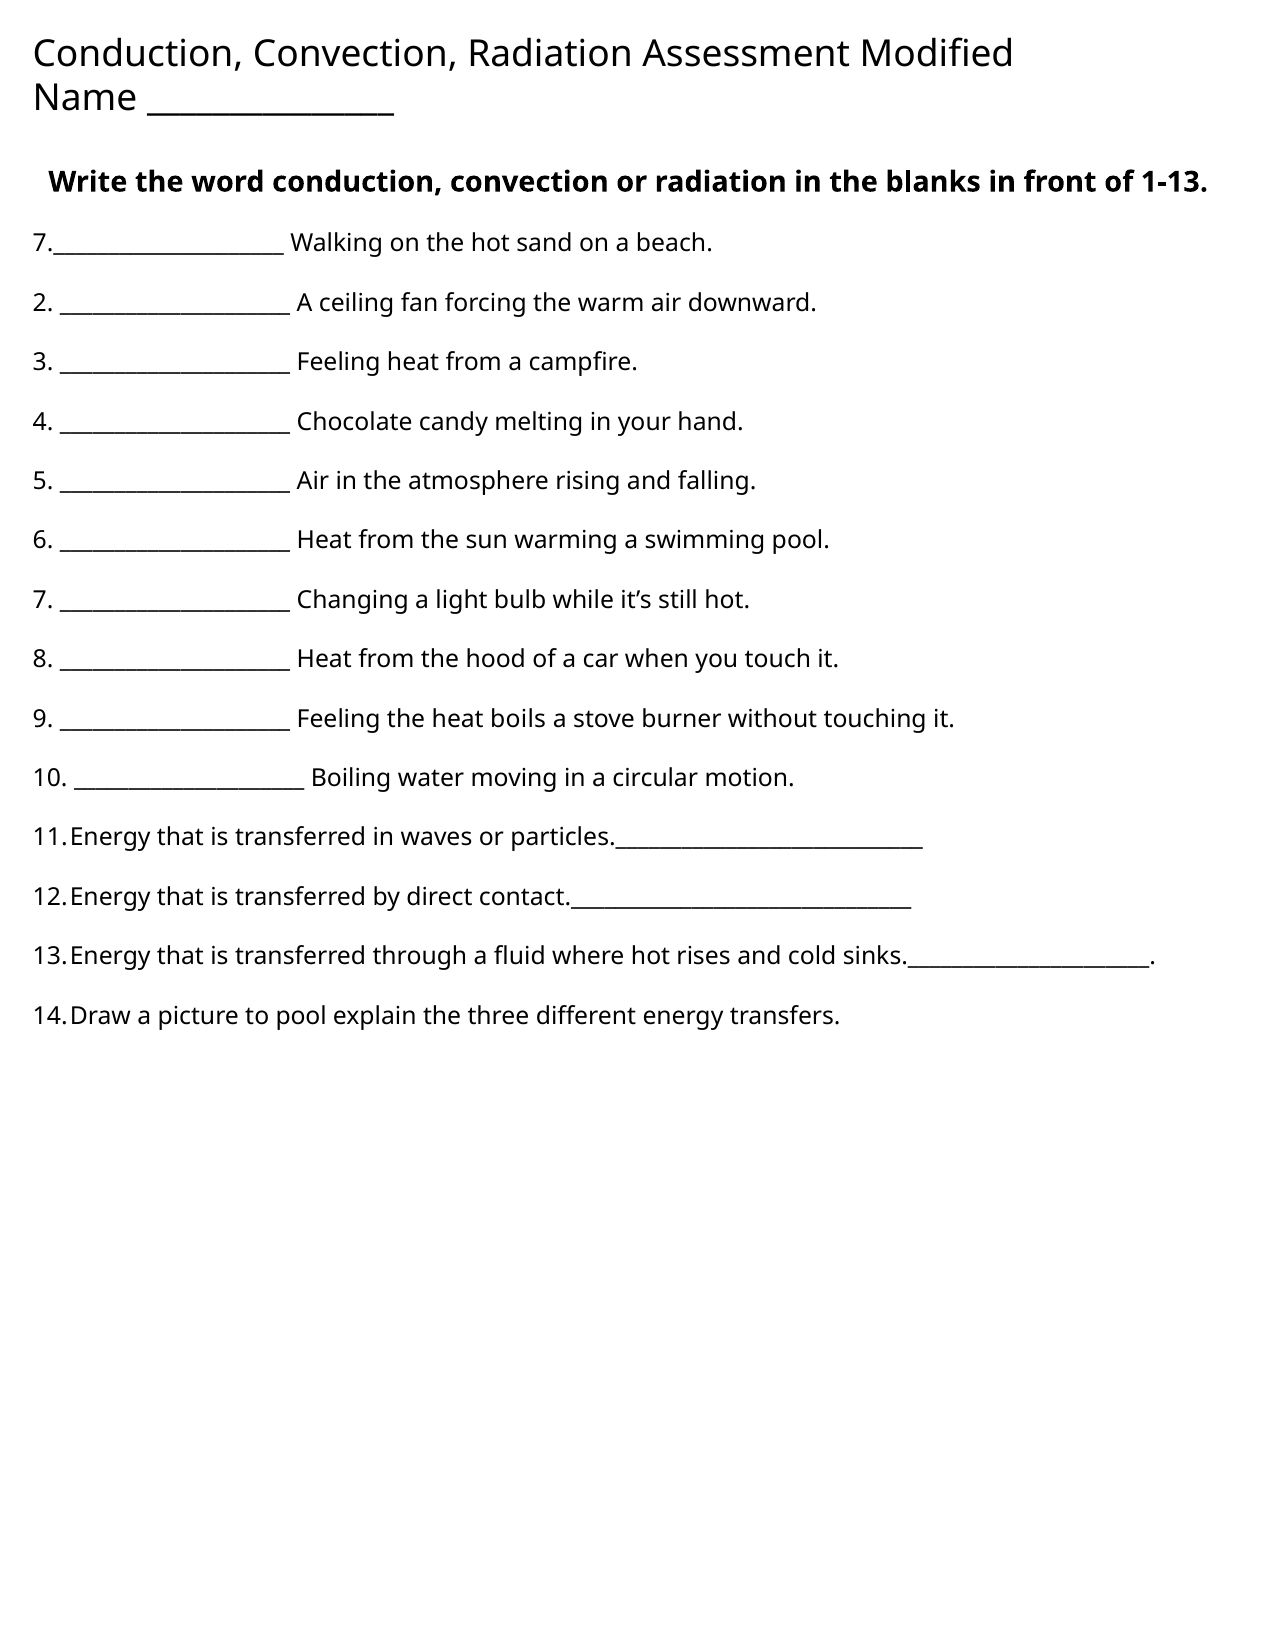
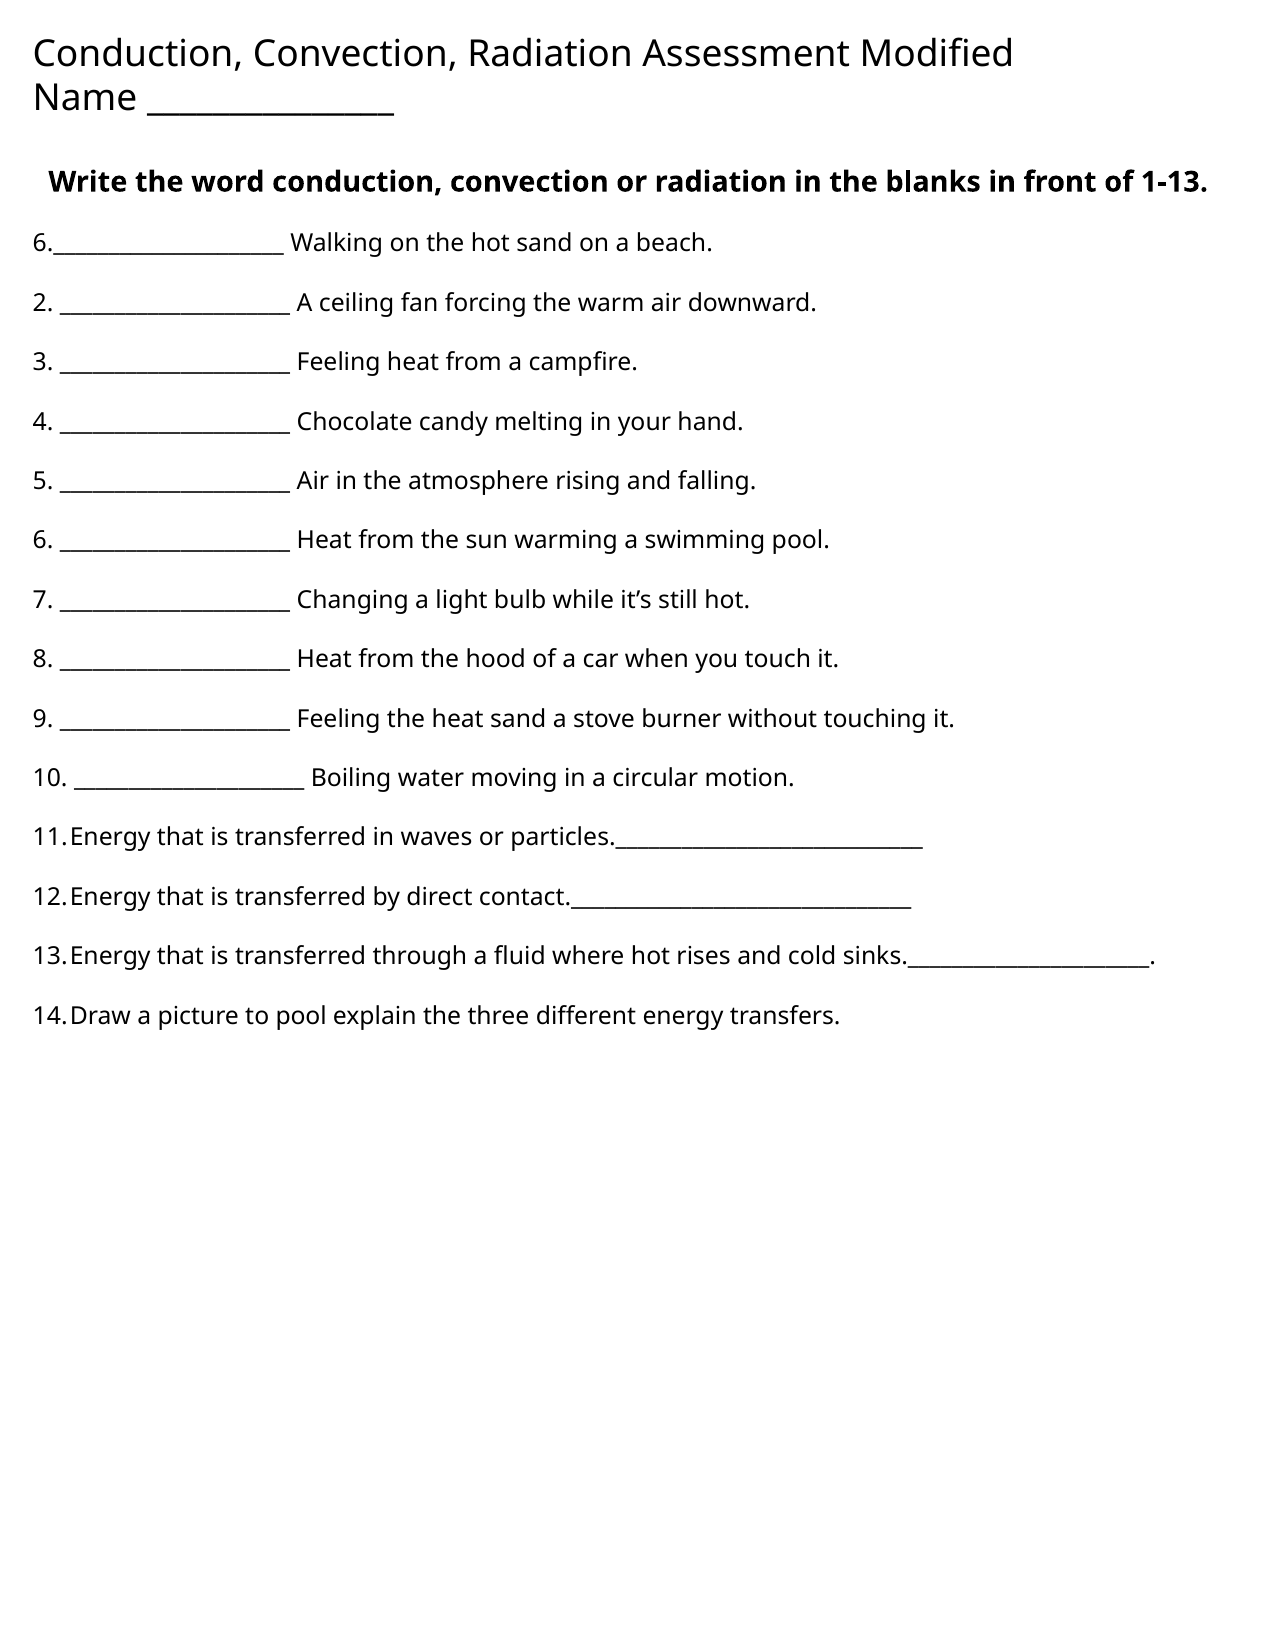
7._____________________: 7._____________________ -> 6._____________________
heat boils: boils -> sand
